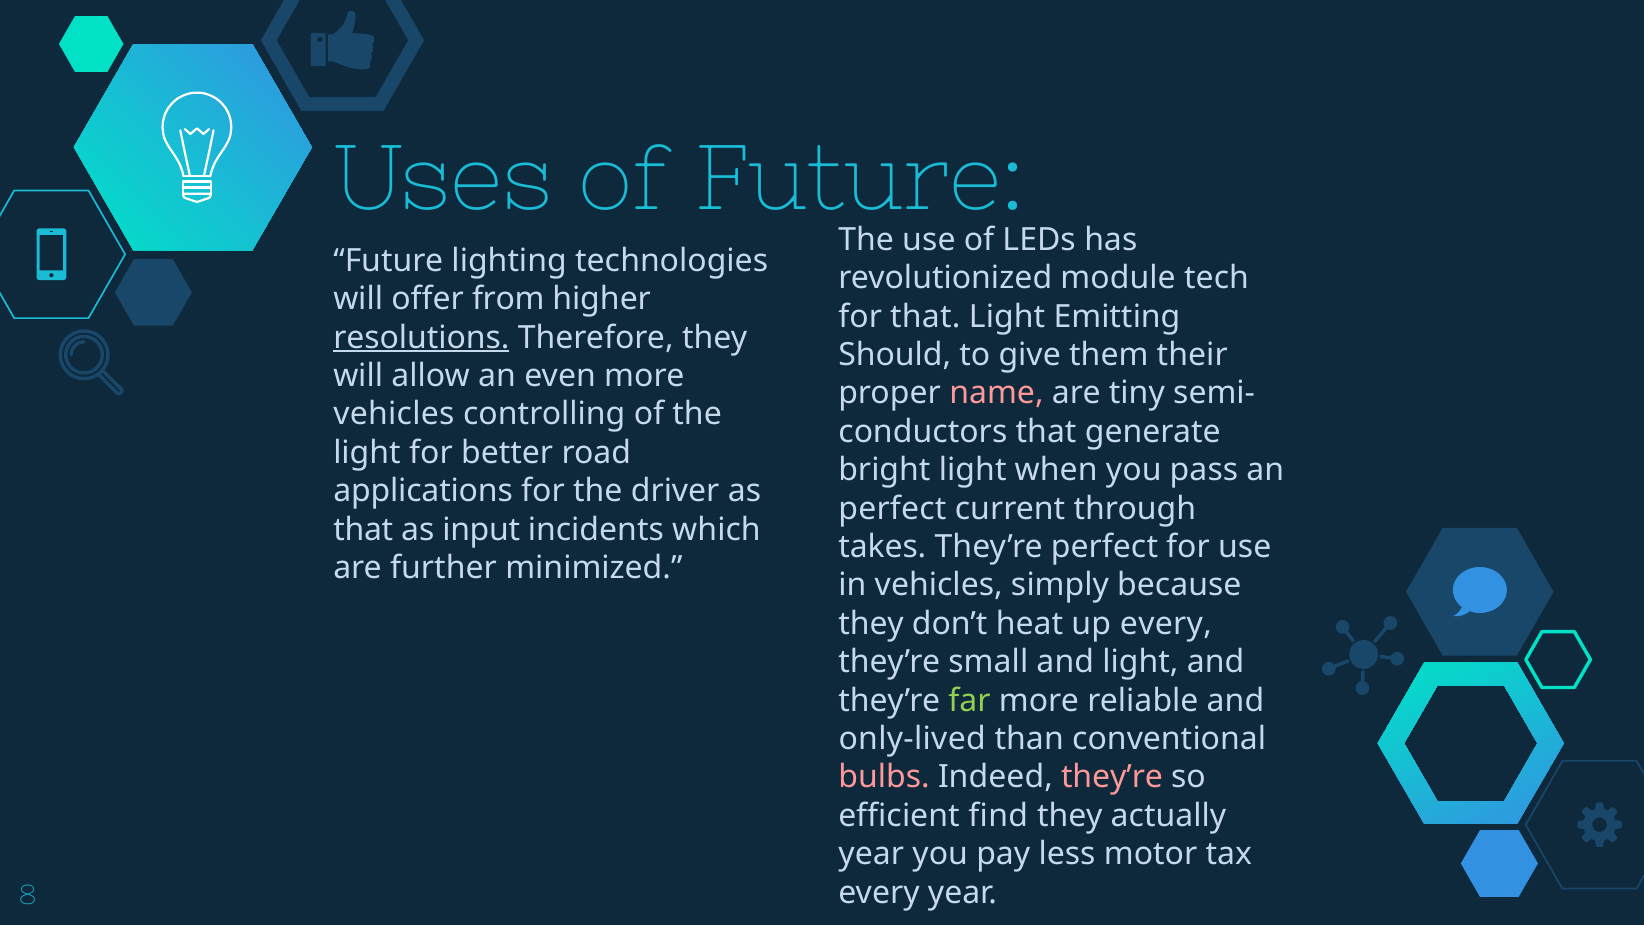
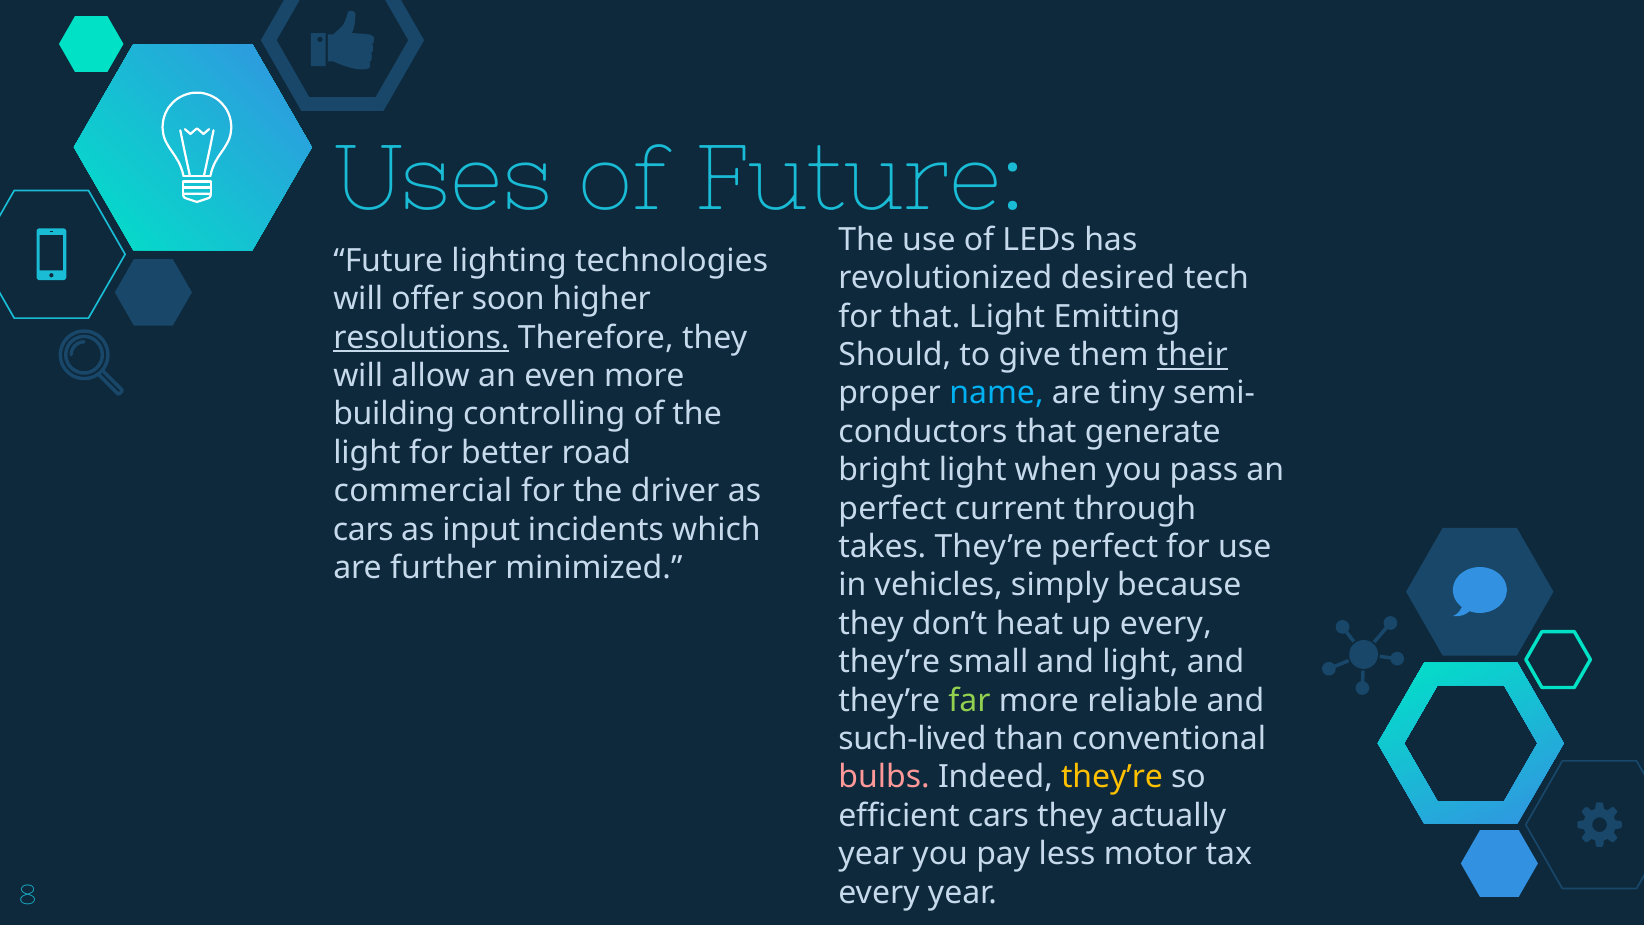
module: module -> desired
from: from -> soon
their underline: none -> present
name colour: pink -> light blue
vehicles at (394, 414): vehicles -> building
applications: applications -> commercial
that at (363, 529): that -> cars
only-lived: only-lived -> such-lived
they’re at (1112, 777) colour: pink -> yellow
efficient find: find -> cars
